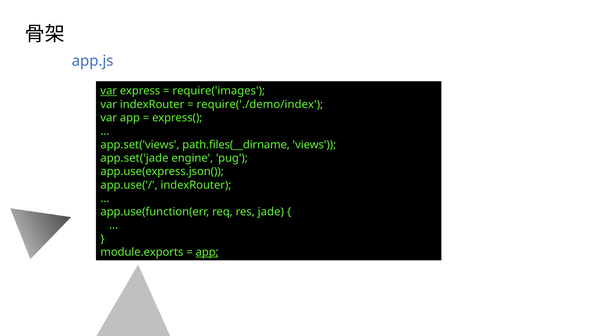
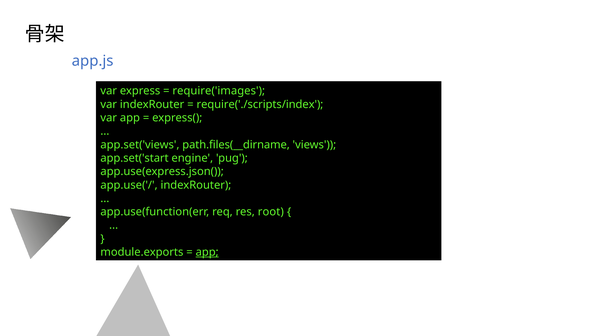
var at (109, 91) underline: present -> none
require('./demo/index: require('./demo/index -> require('./scripts/index
app.set('jade: app.set('jade -> app.set('start
jade: jade -> root
